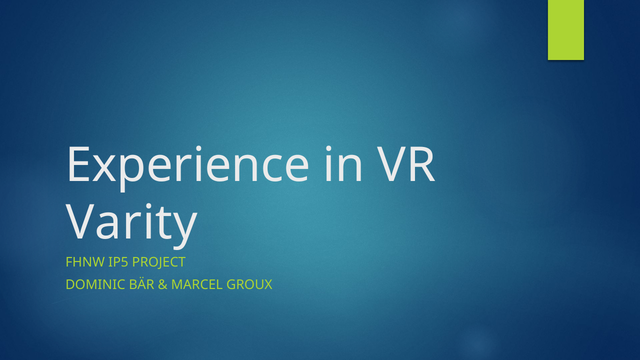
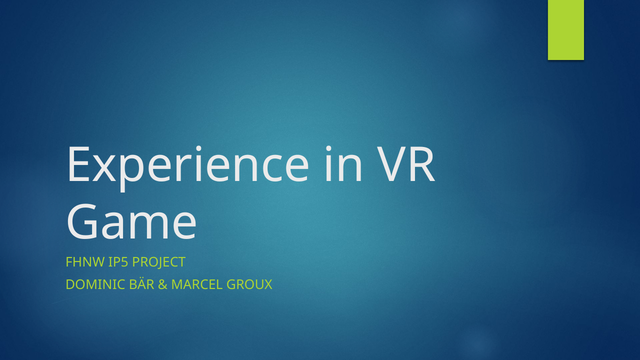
Varity: Varity -> Game
